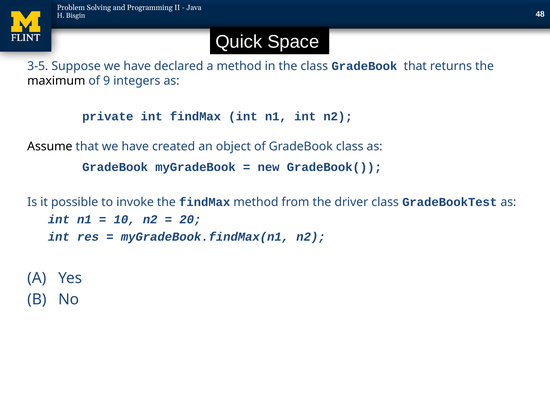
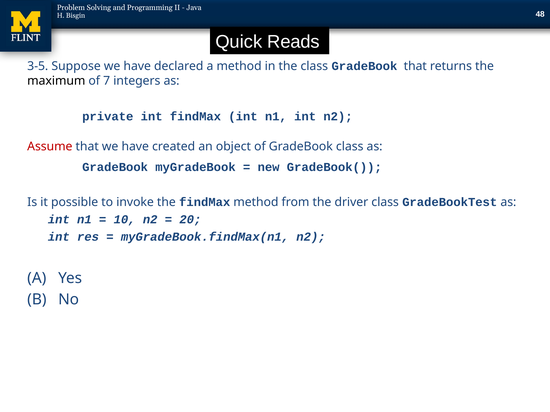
Space: Space -> Reads
9: 9 -> 7
Assume colour: black -> red
